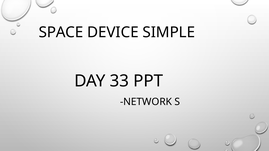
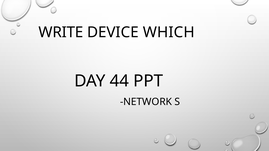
SPACE: SPACE -> WRITE
SIMPLE: SIMPLE -> WHICH
33: 33 -> 44
